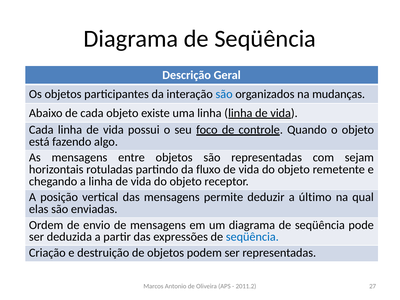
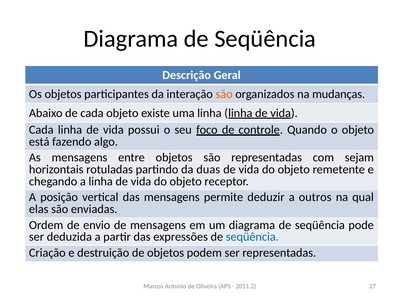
são at (224, 94) colour: blue -> orange
fluxo: fluxo -> duas
último: último -> outros
